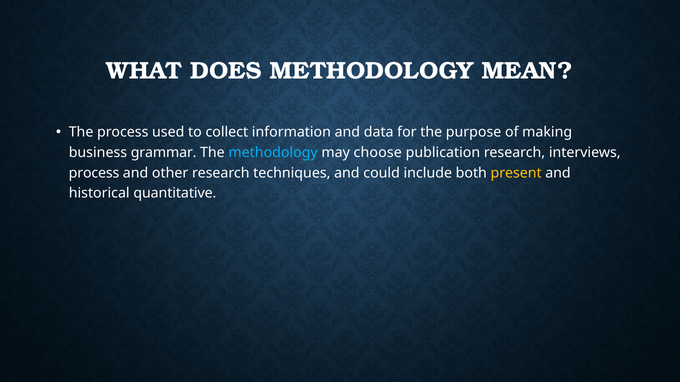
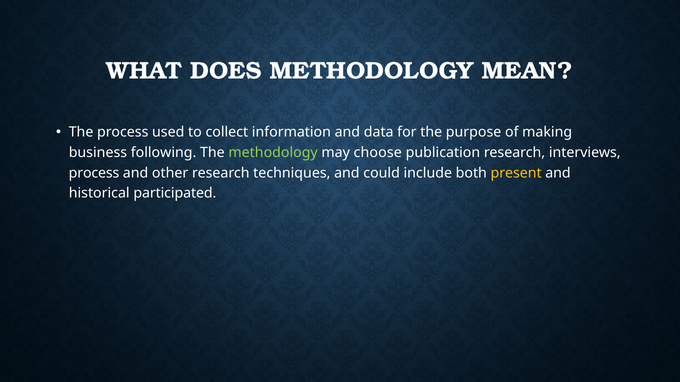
grammar: grammar -> following
methodology at (273, 153) colour: light blue -> light green
quantitative: quantitative -> participated
